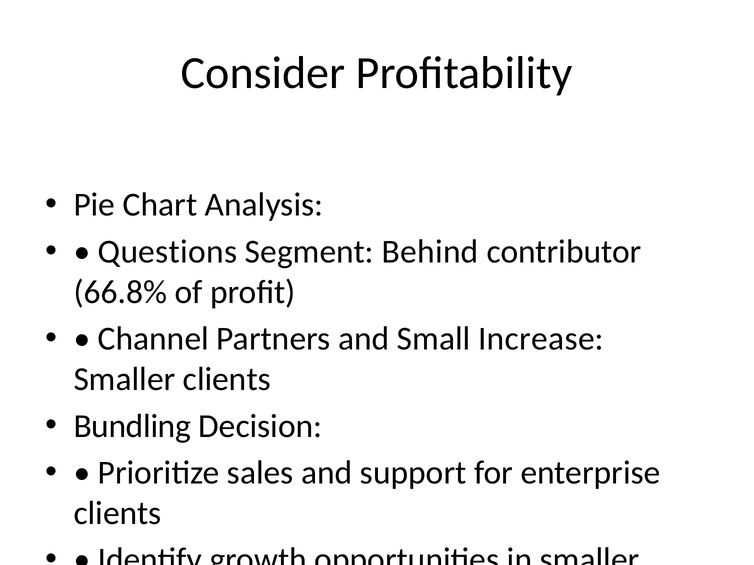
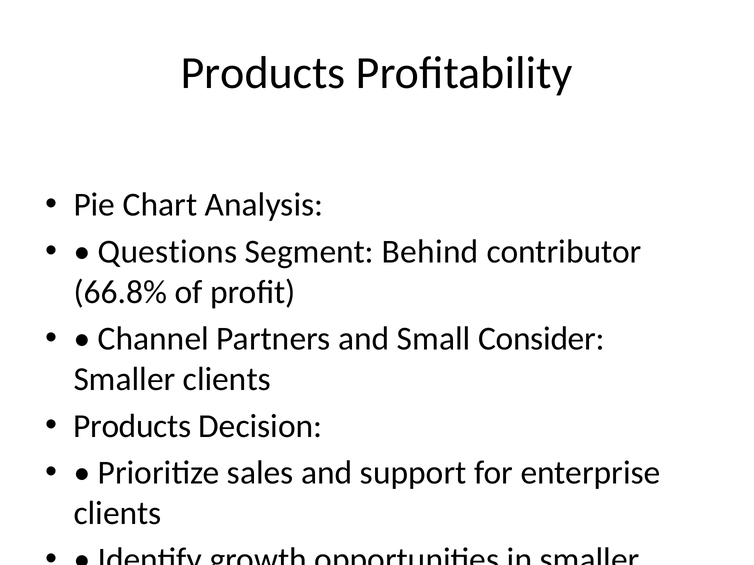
Consider at (263, 73): Consider -> Products
Increase: Increase -> Consider
Bundling at (132, 426): Bundling -> Products
